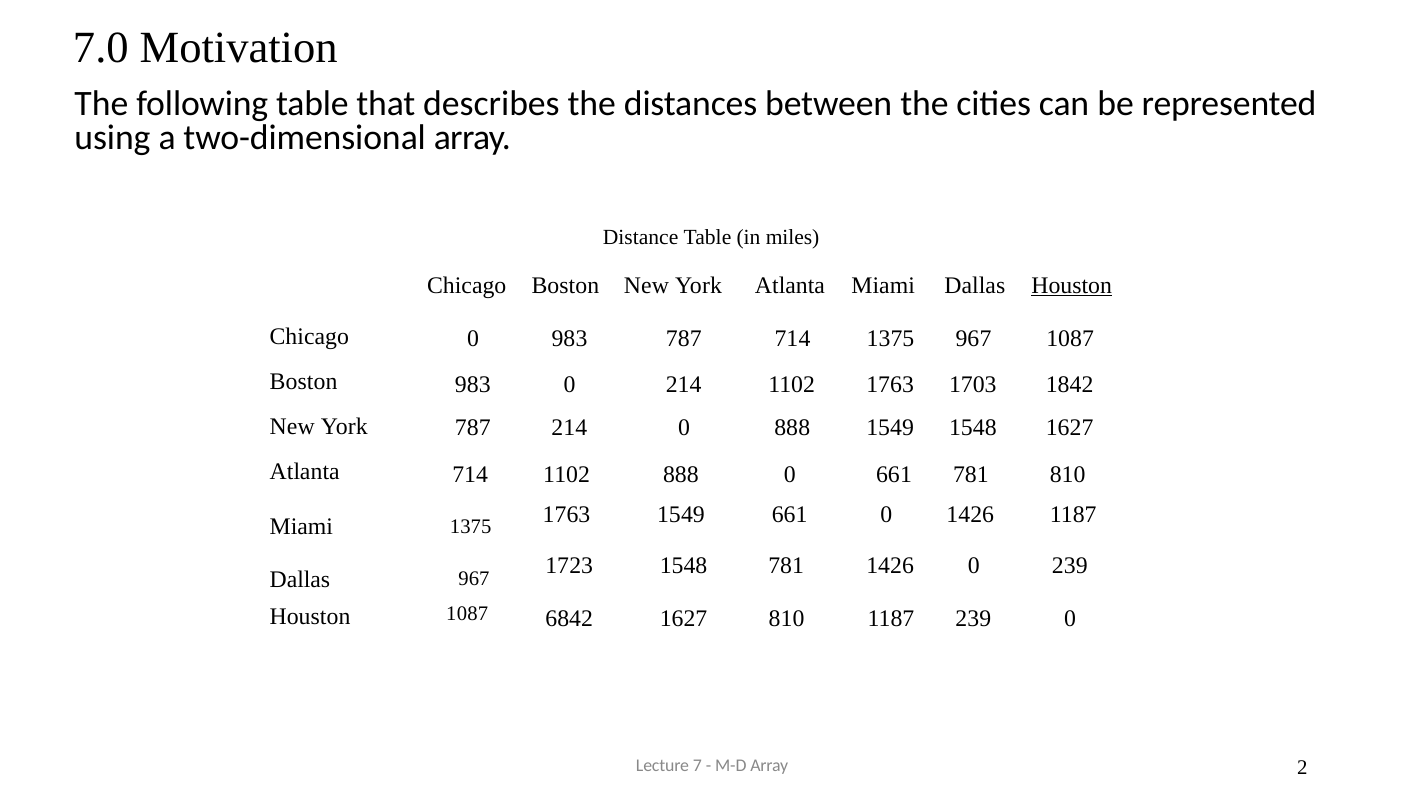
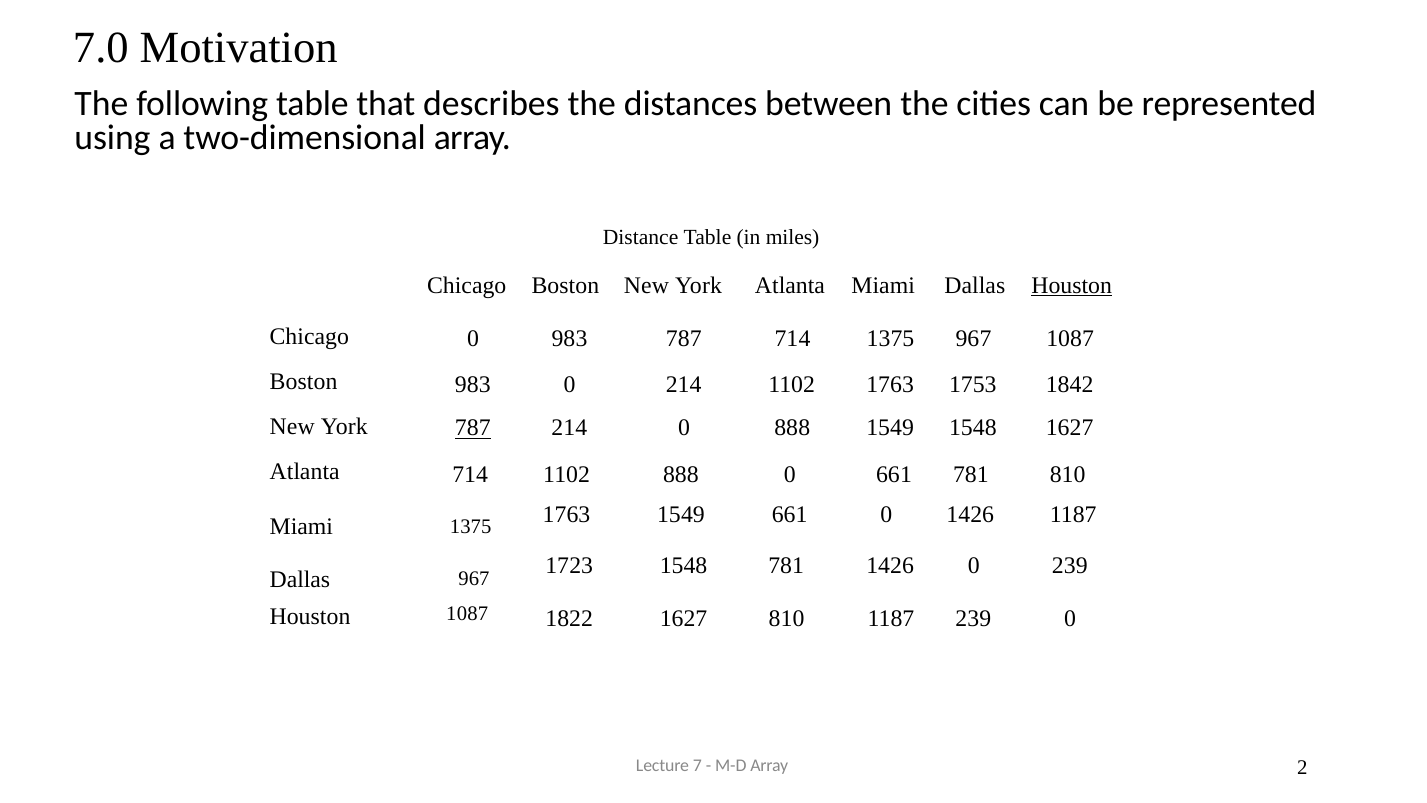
1703: 1703 -> 1753
787 at (473, 428) underline: none -> present
6842: 6842 -> 1822
